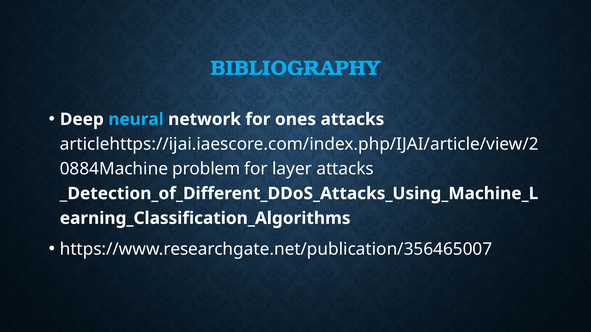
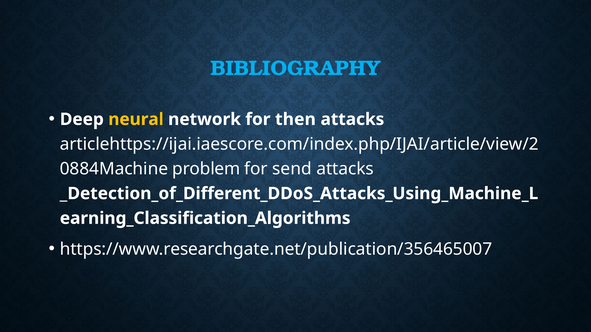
neural colour: light blue -> yellow
ones: ones -> then
layer: layer -> send
